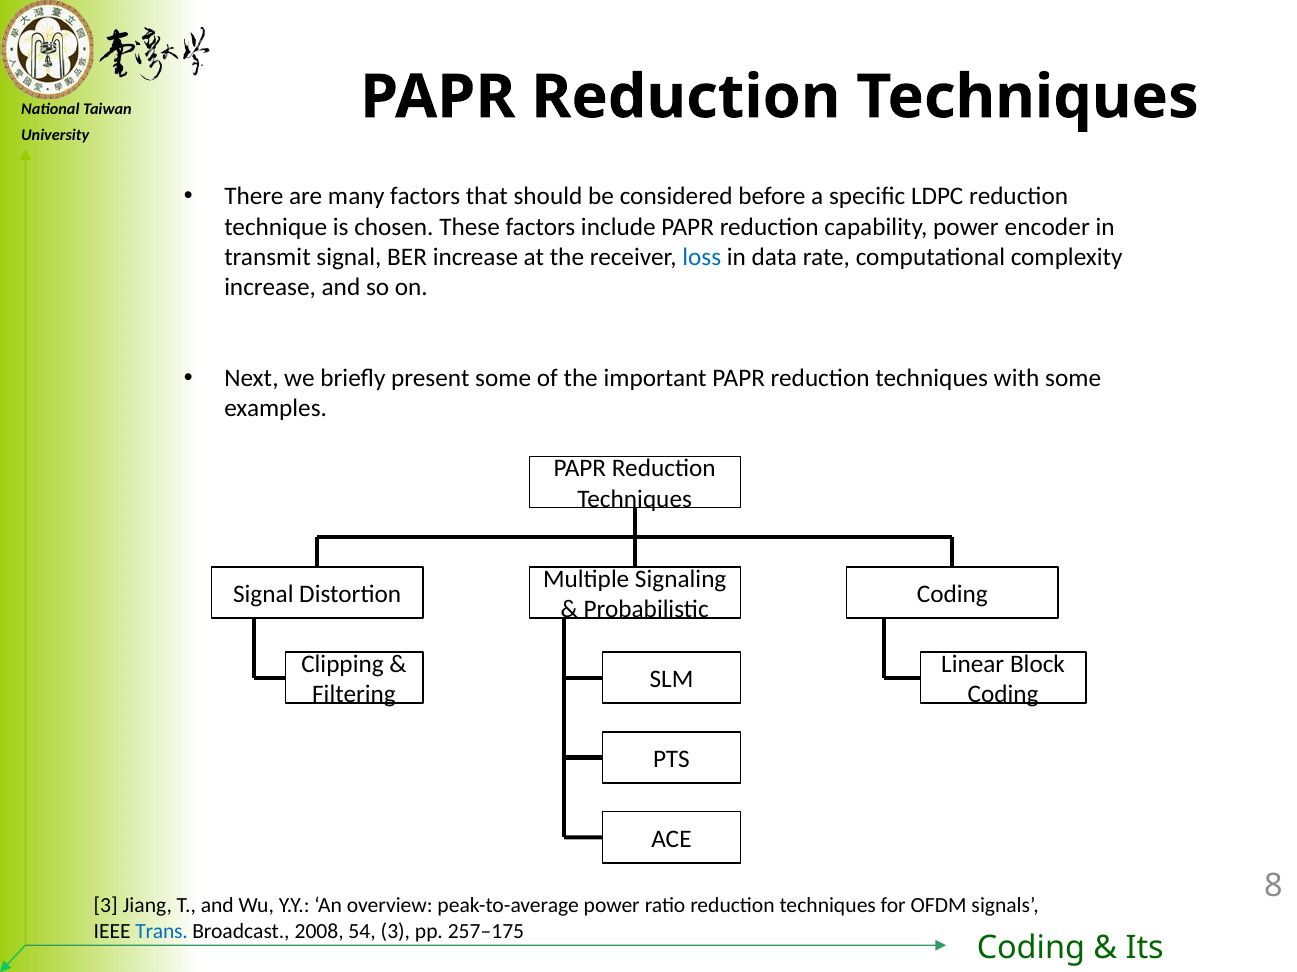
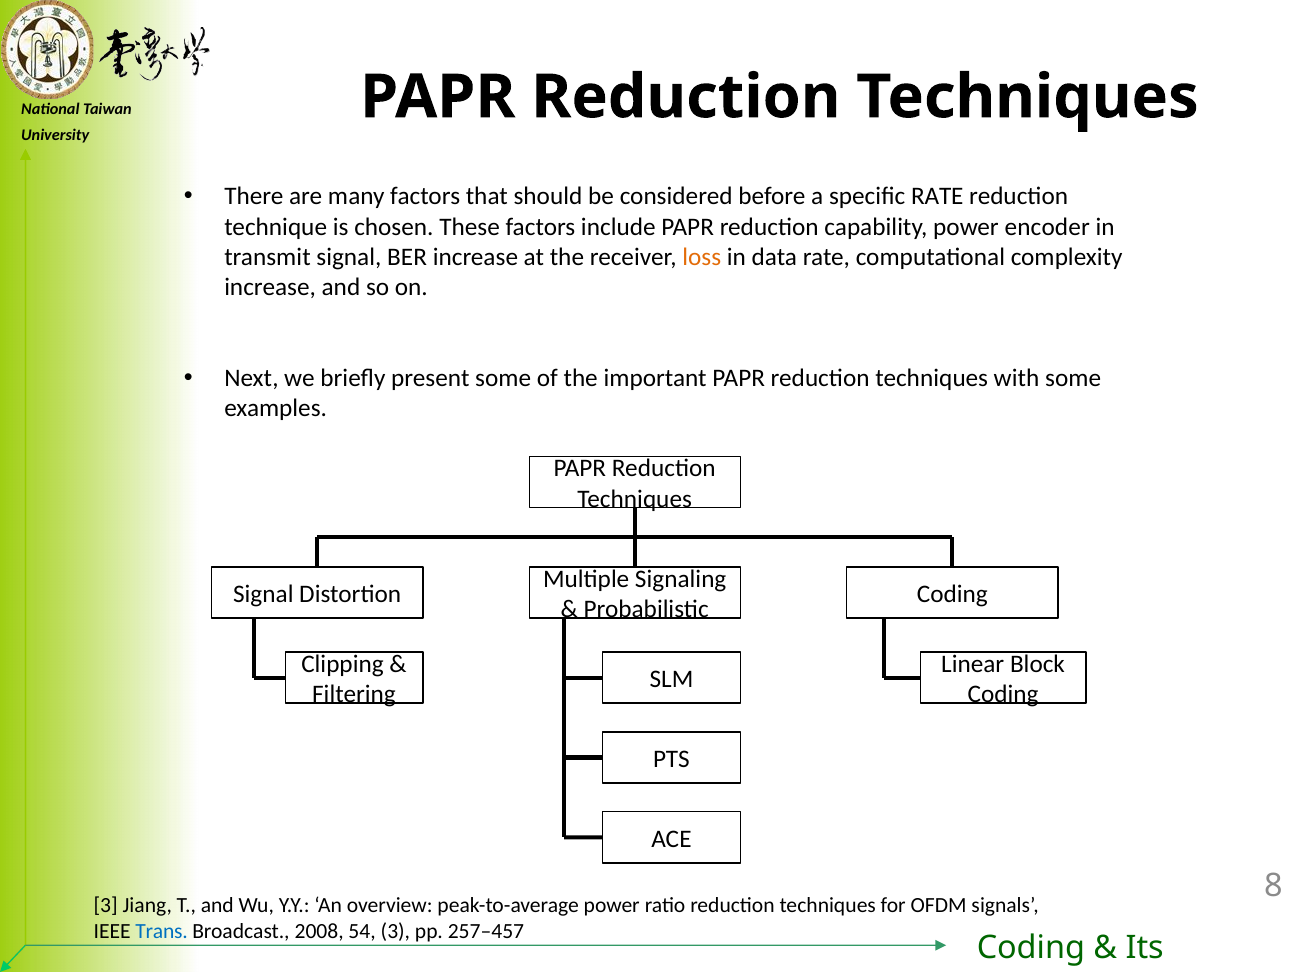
specific LDPC: LDPC -> RATE
loss colour: blue -> orange
257–175: 257–175 -> 257–457
